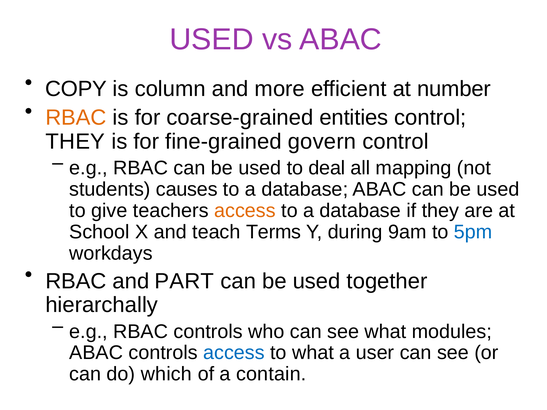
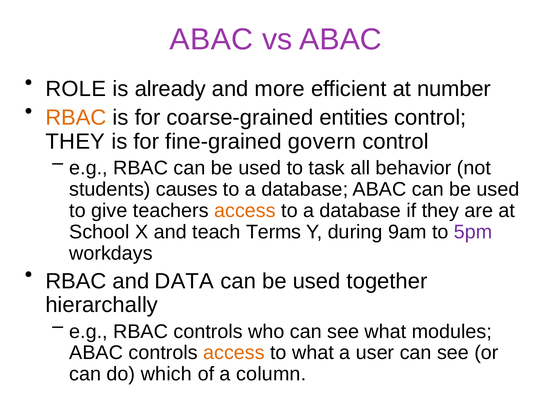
USED at (212, 39): USED -> ABAC
COPY: COPY -> ROLE
column: column -> already
deal: deal -> task
mapping: mapping -> behavior
5pm colour: blue -> purple
PART: PART -> DATA
access at (234, 353) colour: blue -> orange
contain: contain -> column
